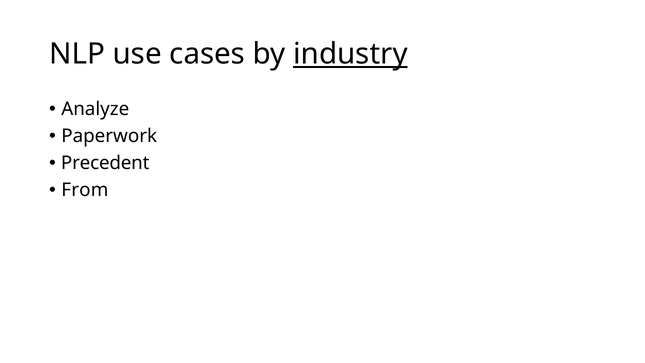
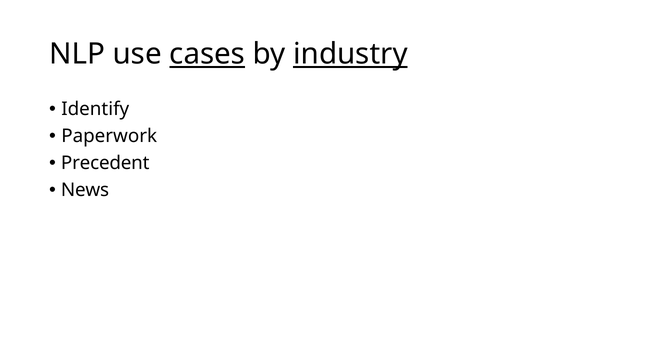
cases underline: none -> present
Analyze: Analyze -> Identify
From: From -> News
